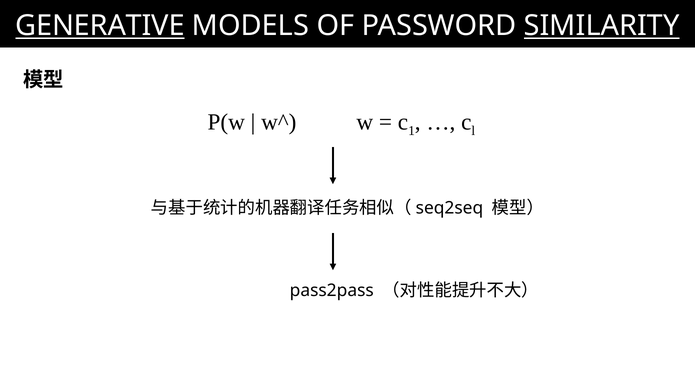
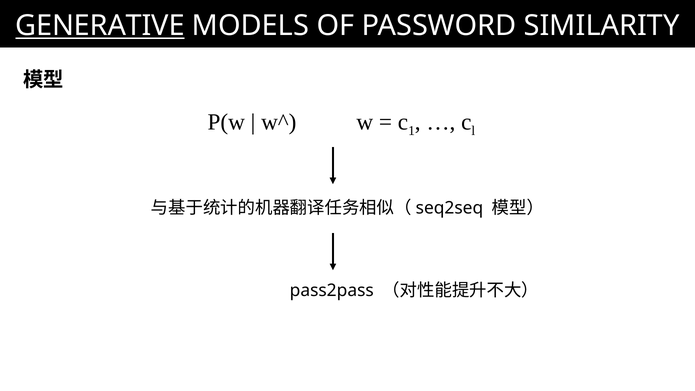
SIMILARITY underline: present -> none
